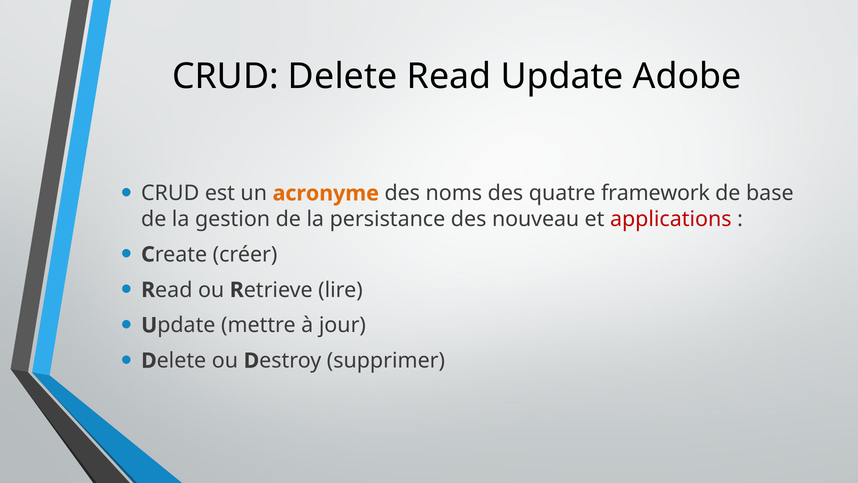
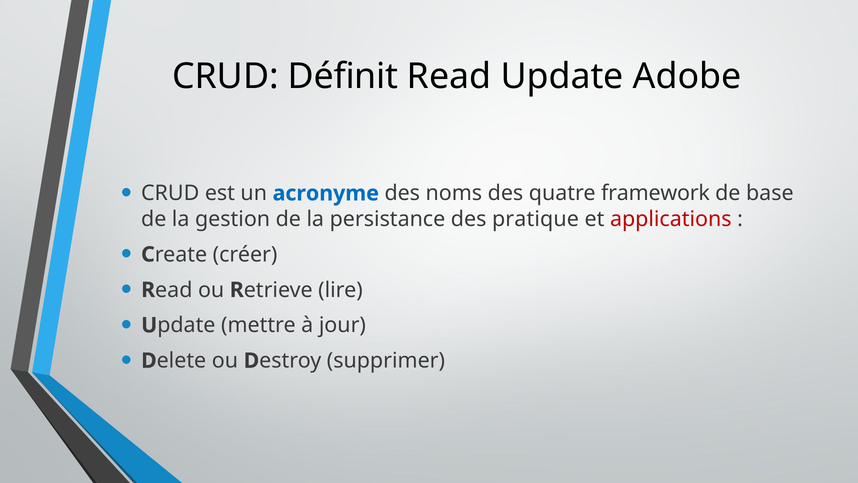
Delete: Delete -> Définit
acronyme colour: orange -> blue
nouveau: nouveau -> pratique
